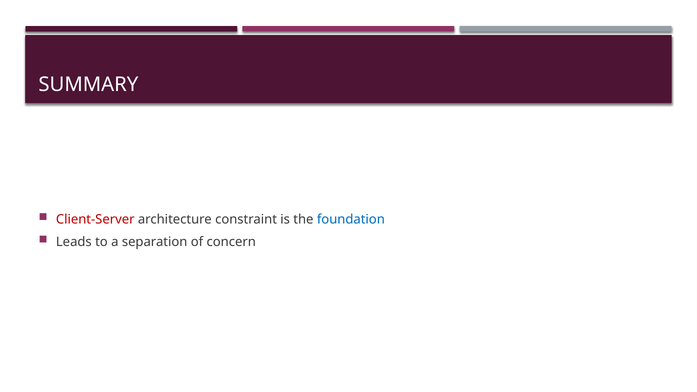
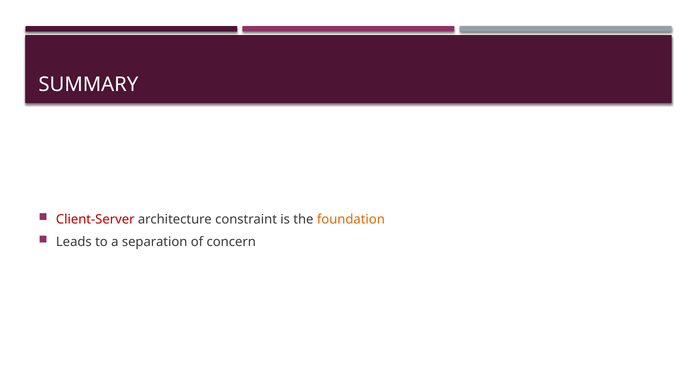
foundation colour: blue -> orange
